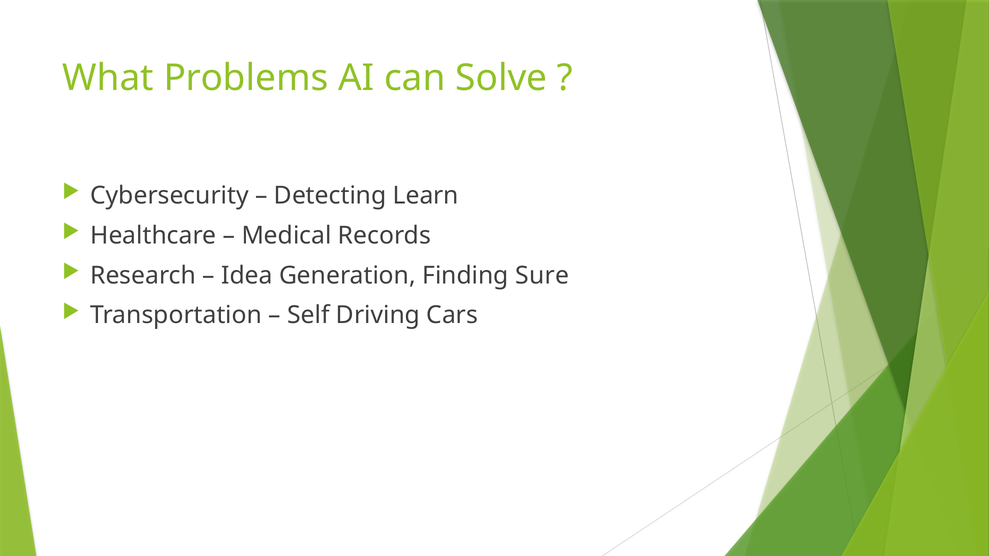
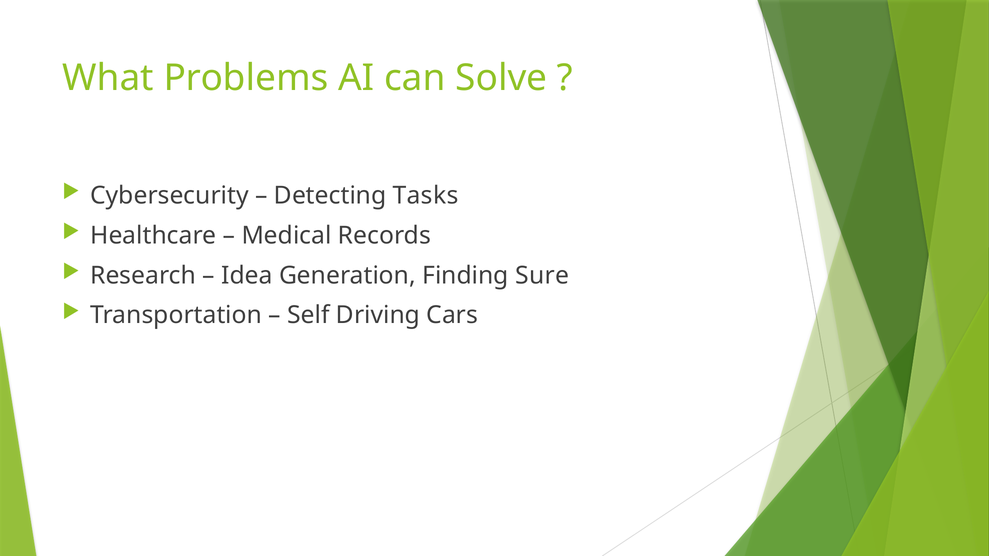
Learn: Learn -> Tasks
